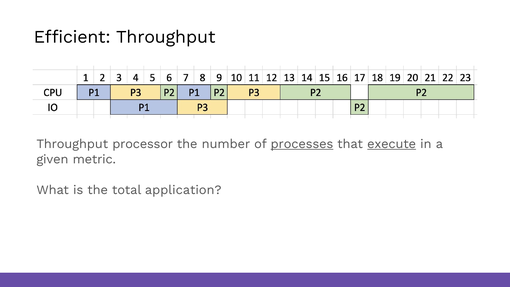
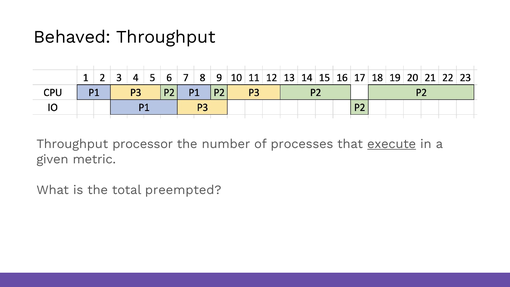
Efficient: Efficient -> Behaved
processes underline: present -> none
application: application -> preempted
